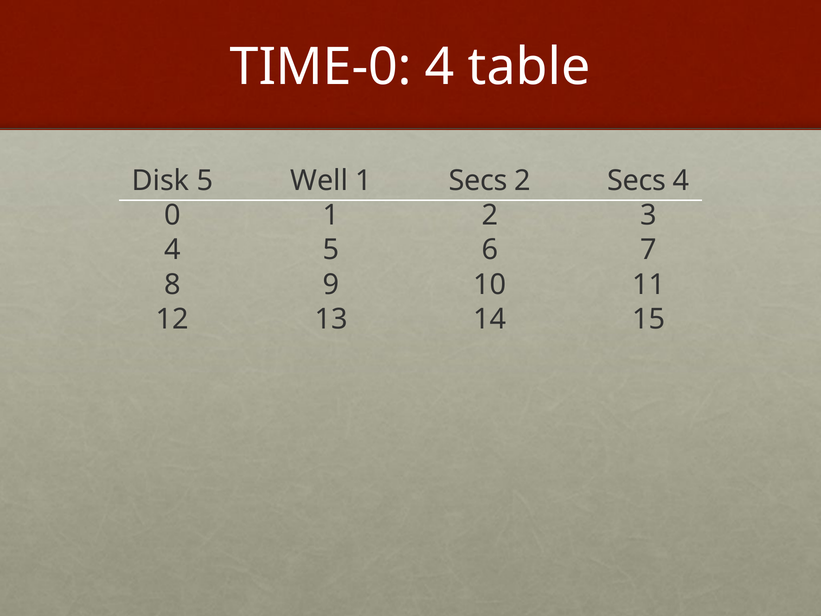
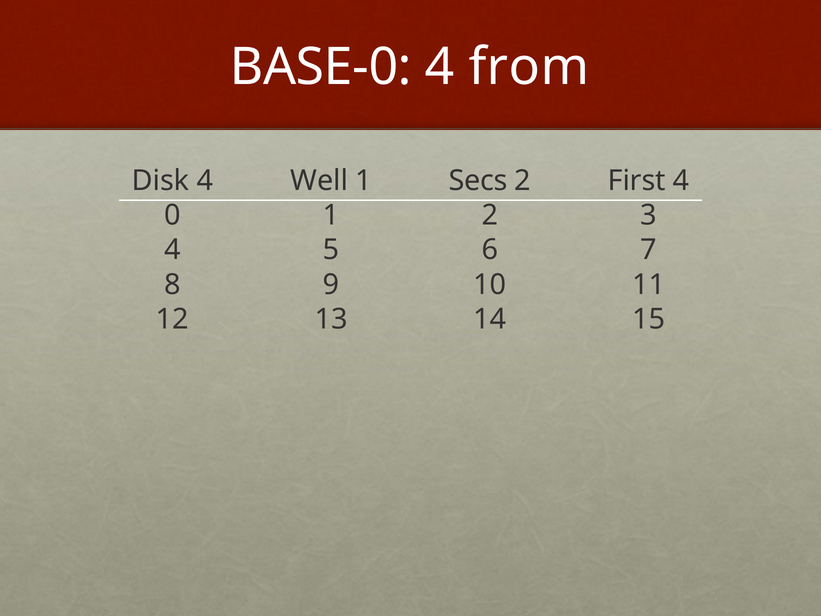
TIME-0: TIME-0 -> BASE-0
table: table -> from
Disk 5: 5 -> 4
Secs at (637, 181): Secs -> First
